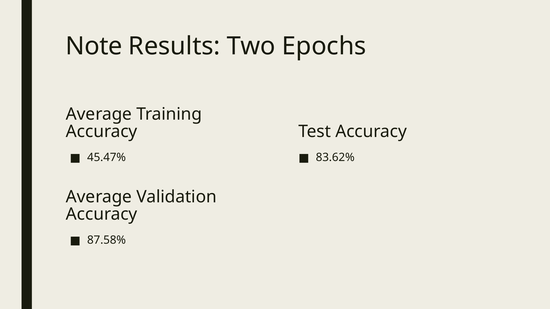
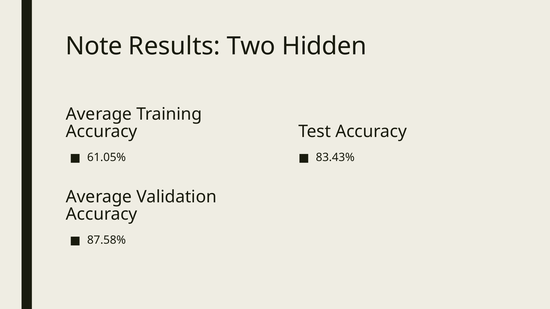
Epochs: Epochs -> Hidden
45.47%: 45.47% -> 61.05%
83.62%: 83.62% -> 83.43%
